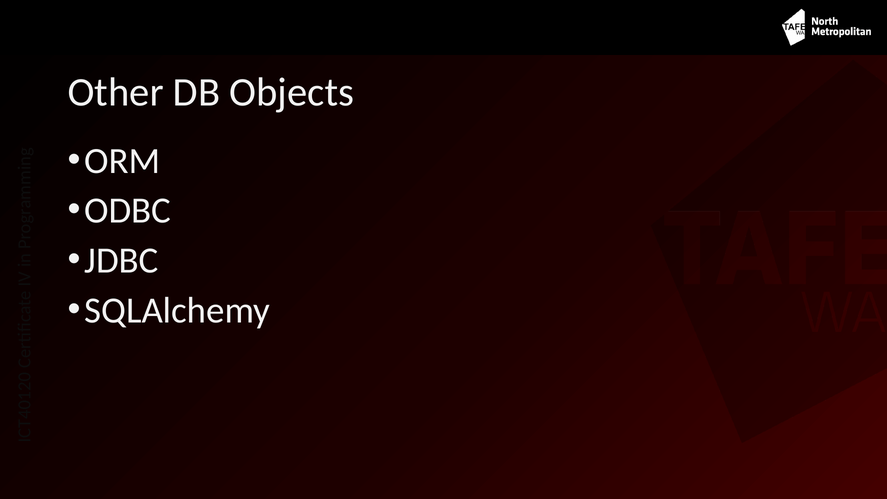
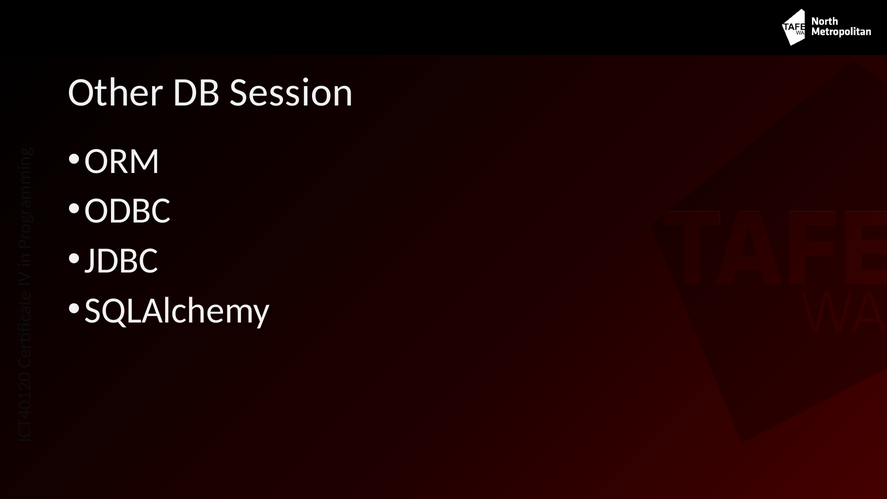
Objects: Objects -> Session
